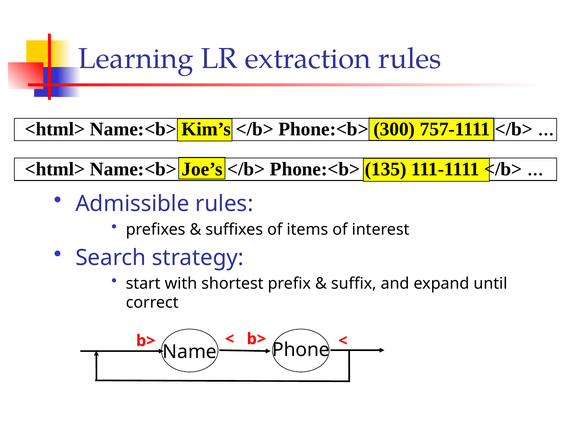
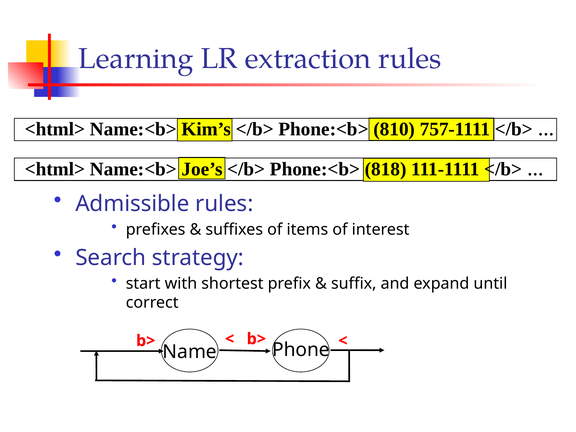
300: 300 -> 810
135: 135 -> 818
